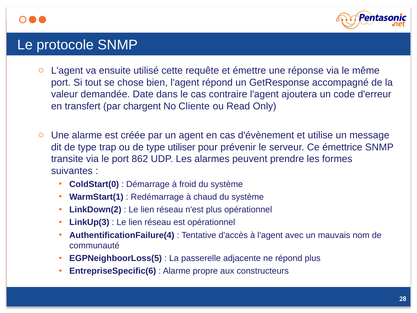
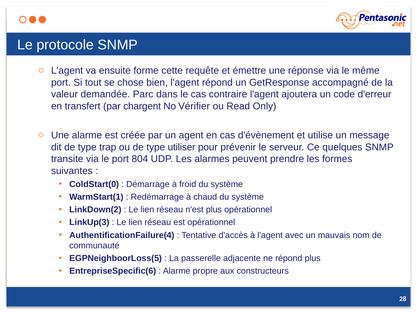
utilisé: utilisé -> forme
Date: Date -> Parc
Cliente: Cliente -> Vérifier
émettrice: émettrice -> quelques
862: 862 -> 804
